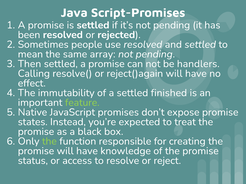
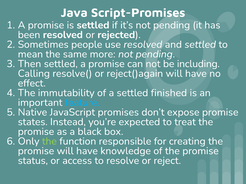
array: array -> more
handlers: handlers -> including
feature colour: light green -> light blue
